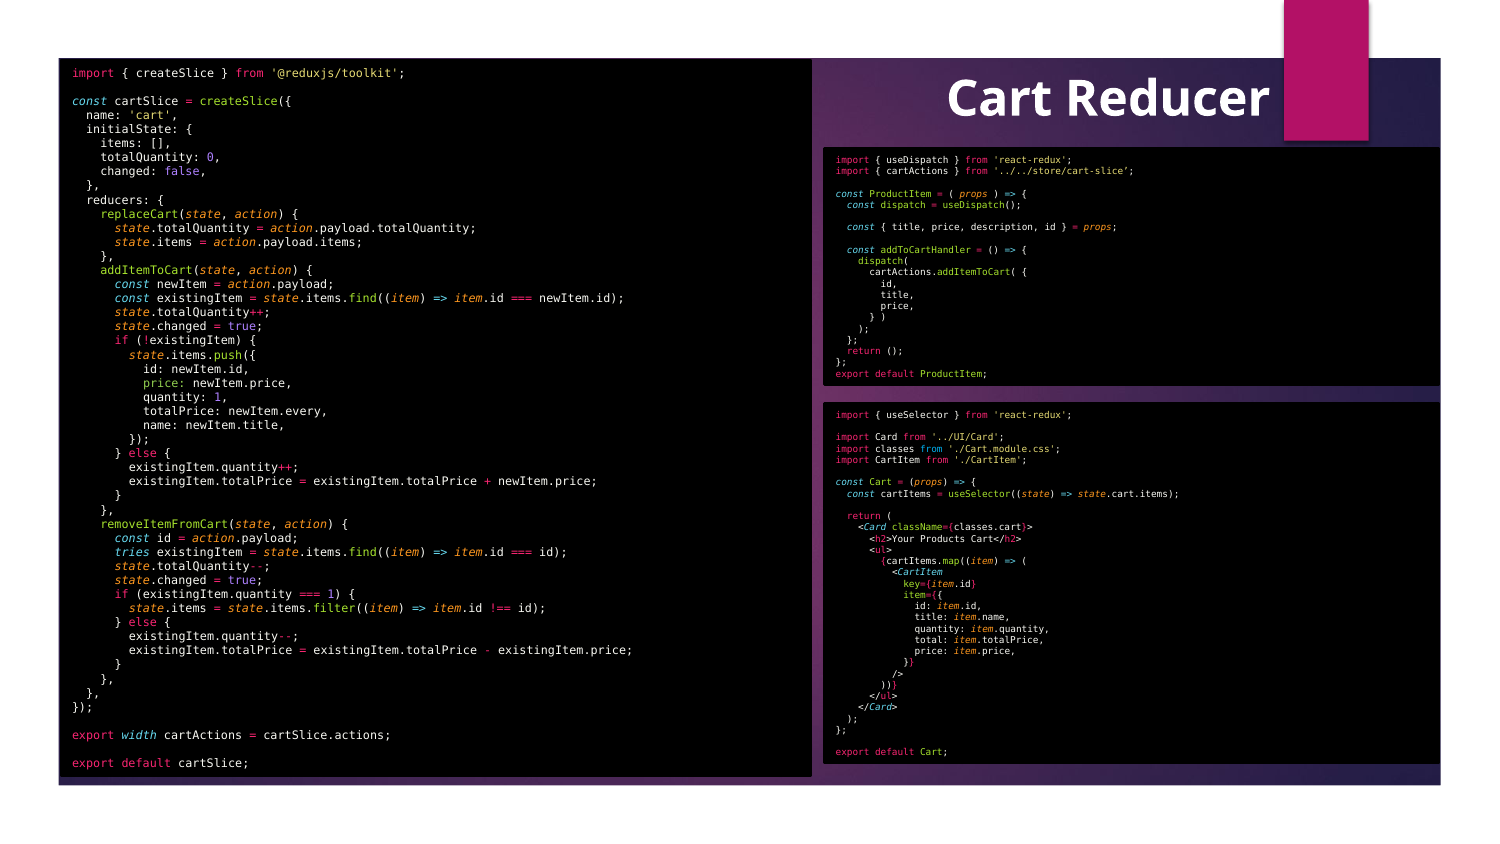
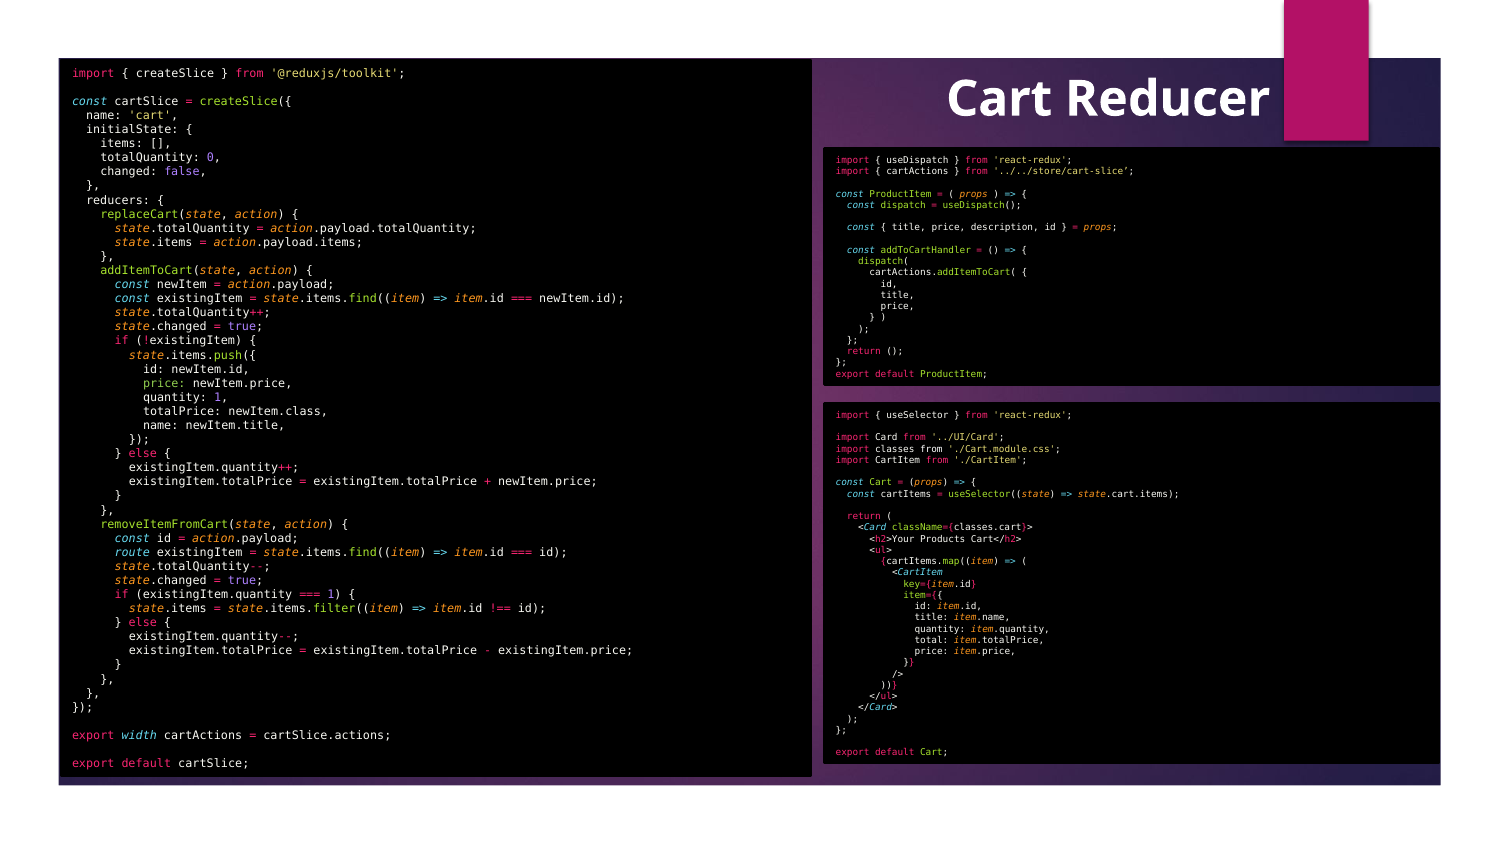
newItem.every: newItem.every -> newItem.class
from at (931, 449) colour: light blue -> white
tries: tries -> route
